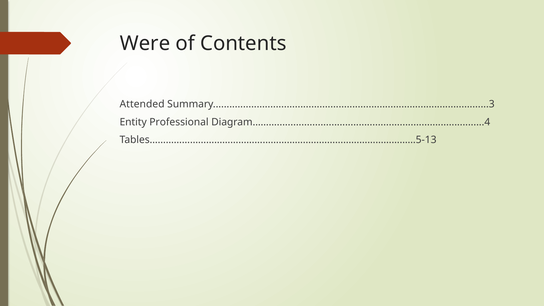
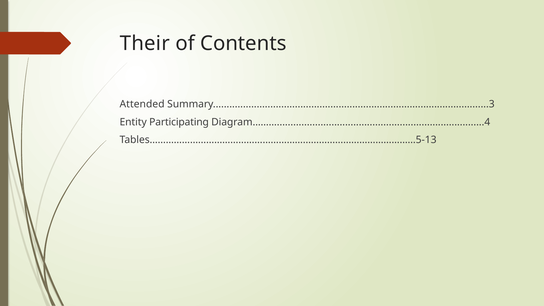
Were: Were -> Their
Professional: Professional -> Participating
